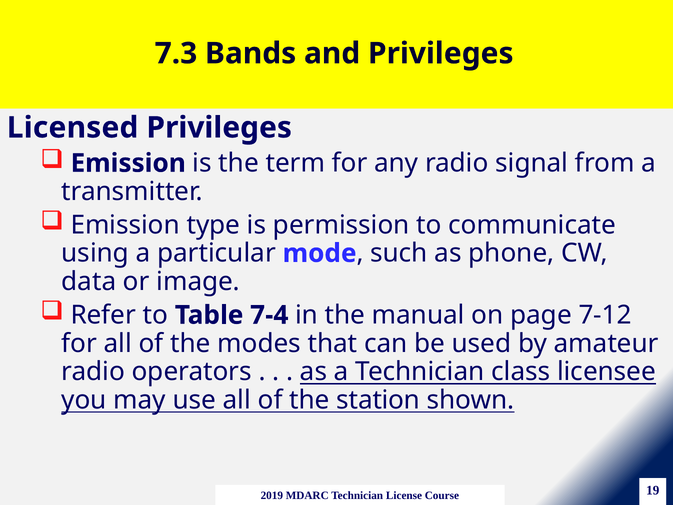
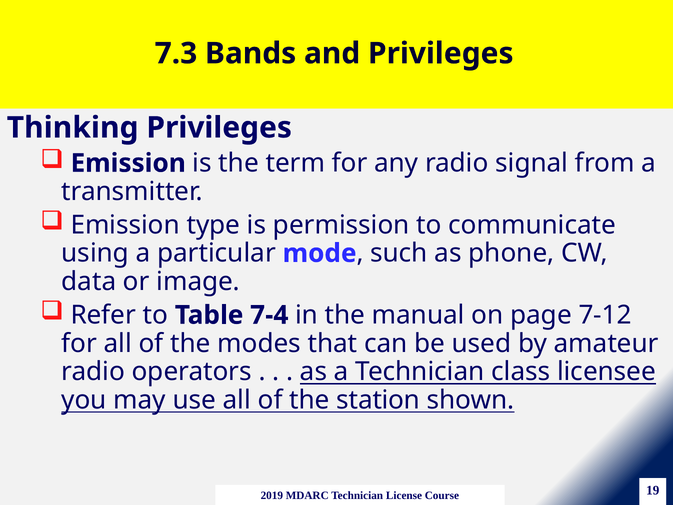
Licensed: Licensed -> Thinking
